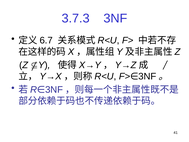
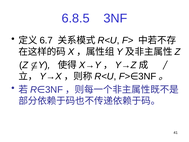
3.7.3: 3.7.3 -> 6.8.5
